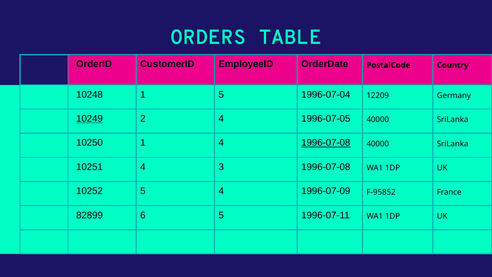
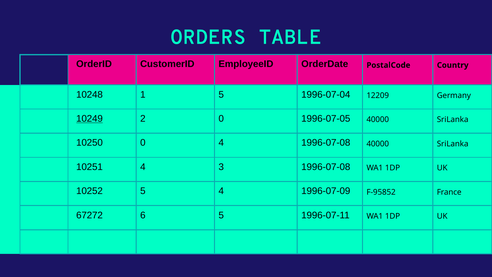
2 4: 4 -> 0
10250 1: 1 -> 0
1996-07-08 at (326, 143) underline: present -> none
82899: 82899 -> 67272
